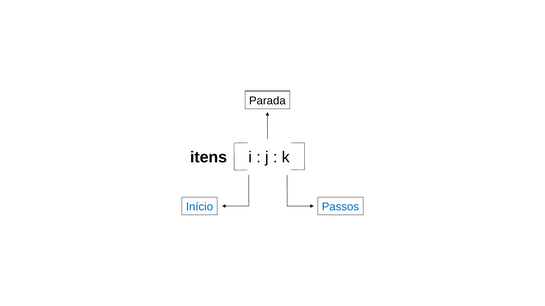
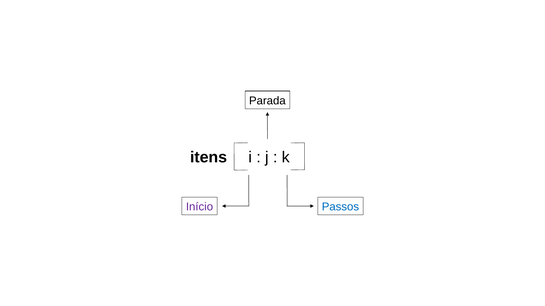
Início colour: blue -> purple
